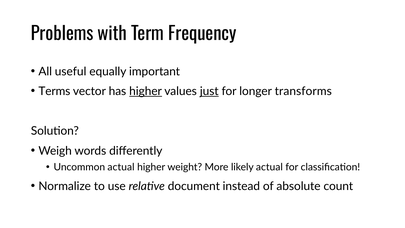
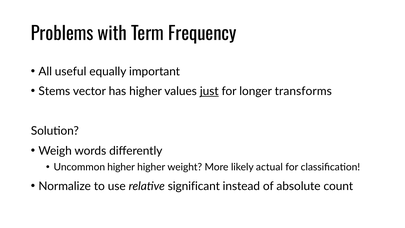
Terms: Terms -> Stems
higher at (146, 91) underline: present -> none
Uncommon actual: actual -> higher
document: document -> significant
